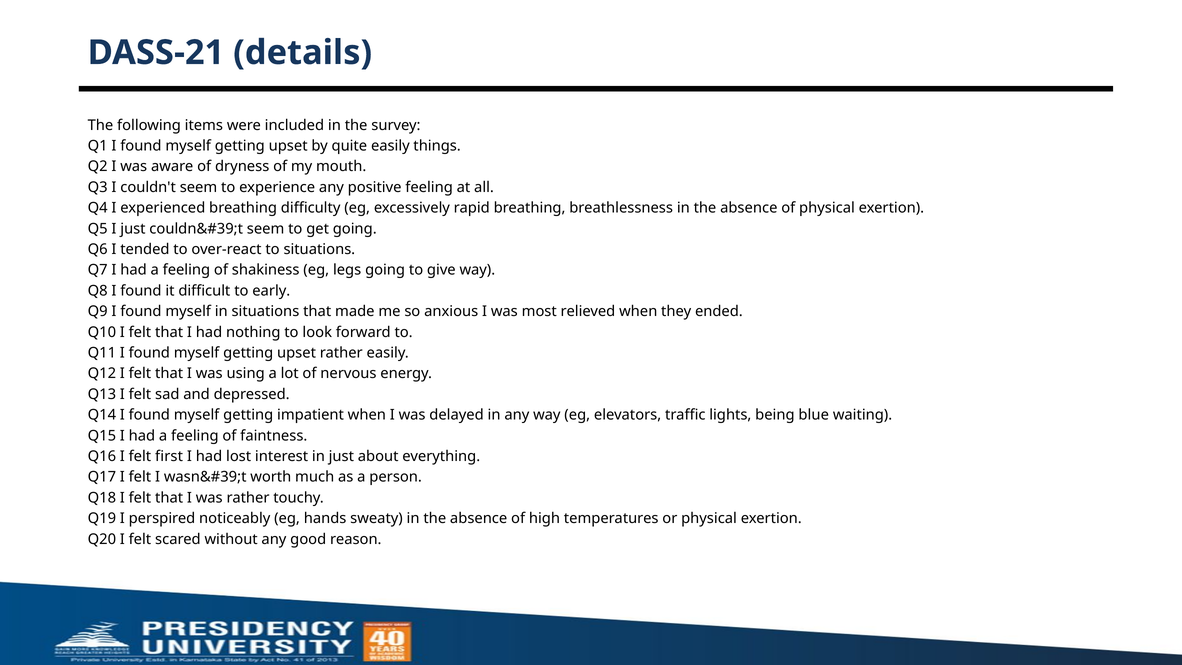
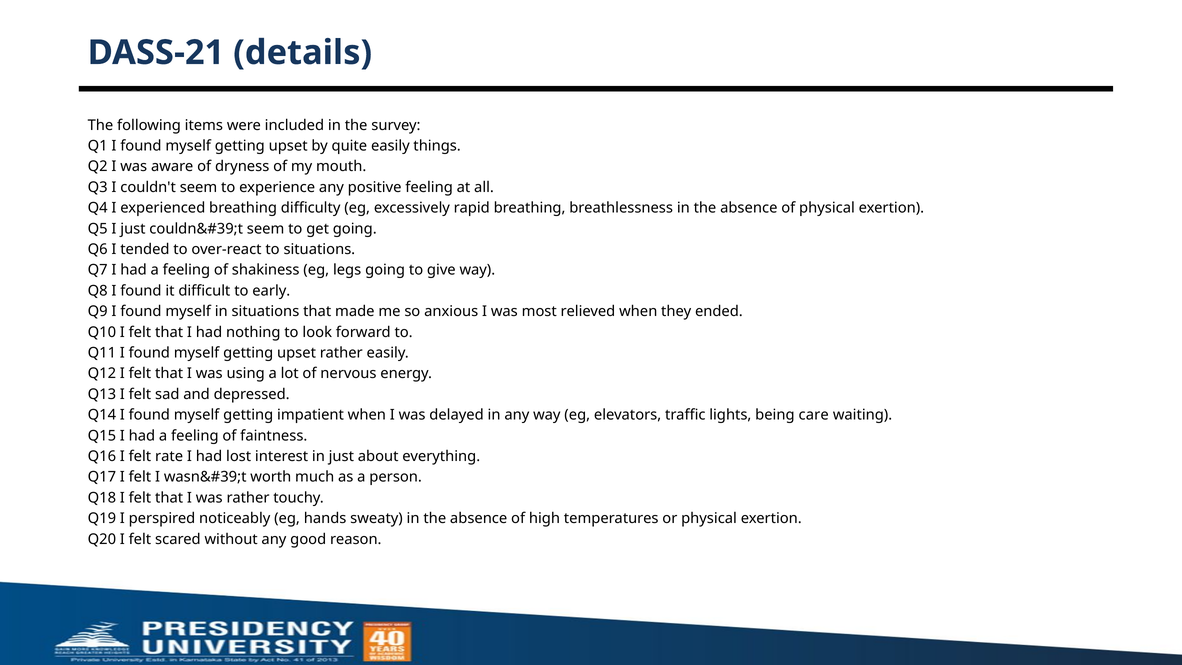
blue: blue -> care
first: first -> rate
